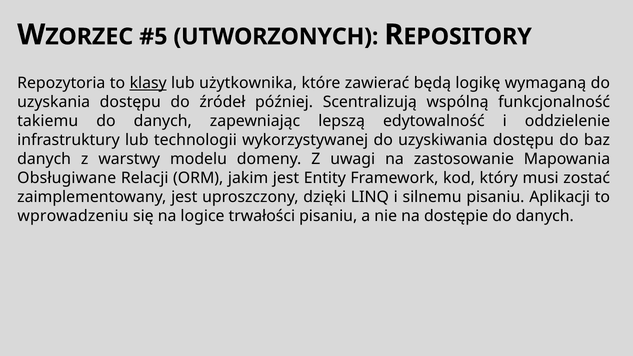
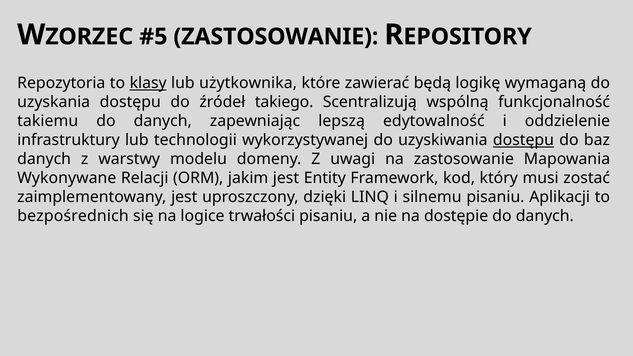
UTWORZONYCH at (276, 37): UTWORZONYCH -> ZASTOSOWANIE
później: później -> takiego
dostępu at (523, 140) underline: none -> present
Obsługiwane: Obsługiwane -> Wykonywane
wprowadzeniu: wprowadzeniu -> bezpośrednich
